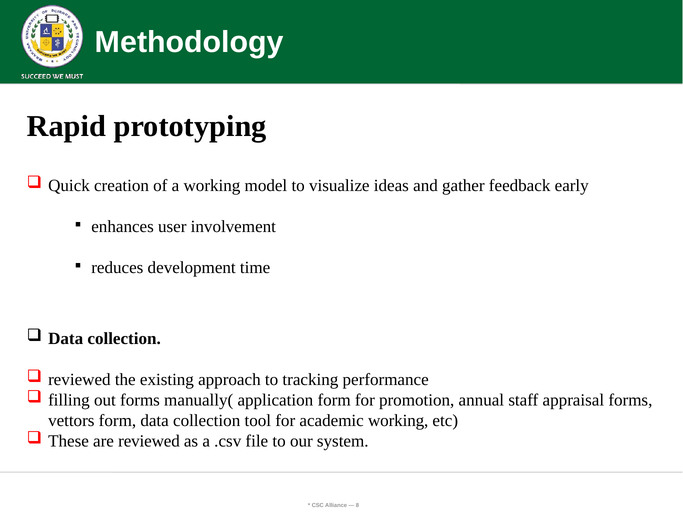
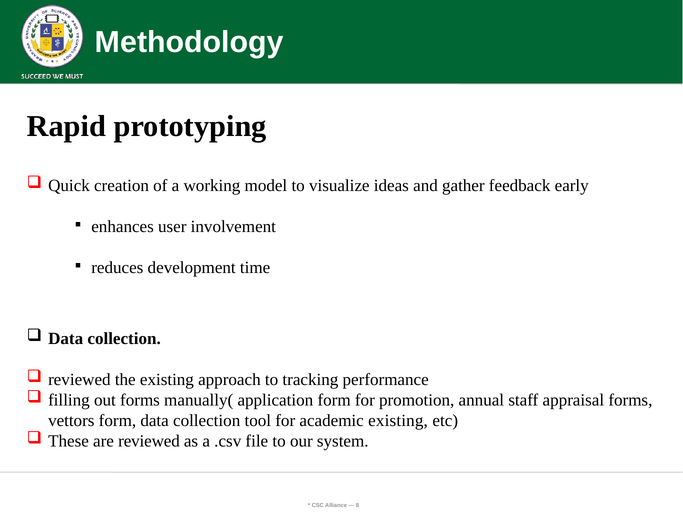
academic working: working -> existing
